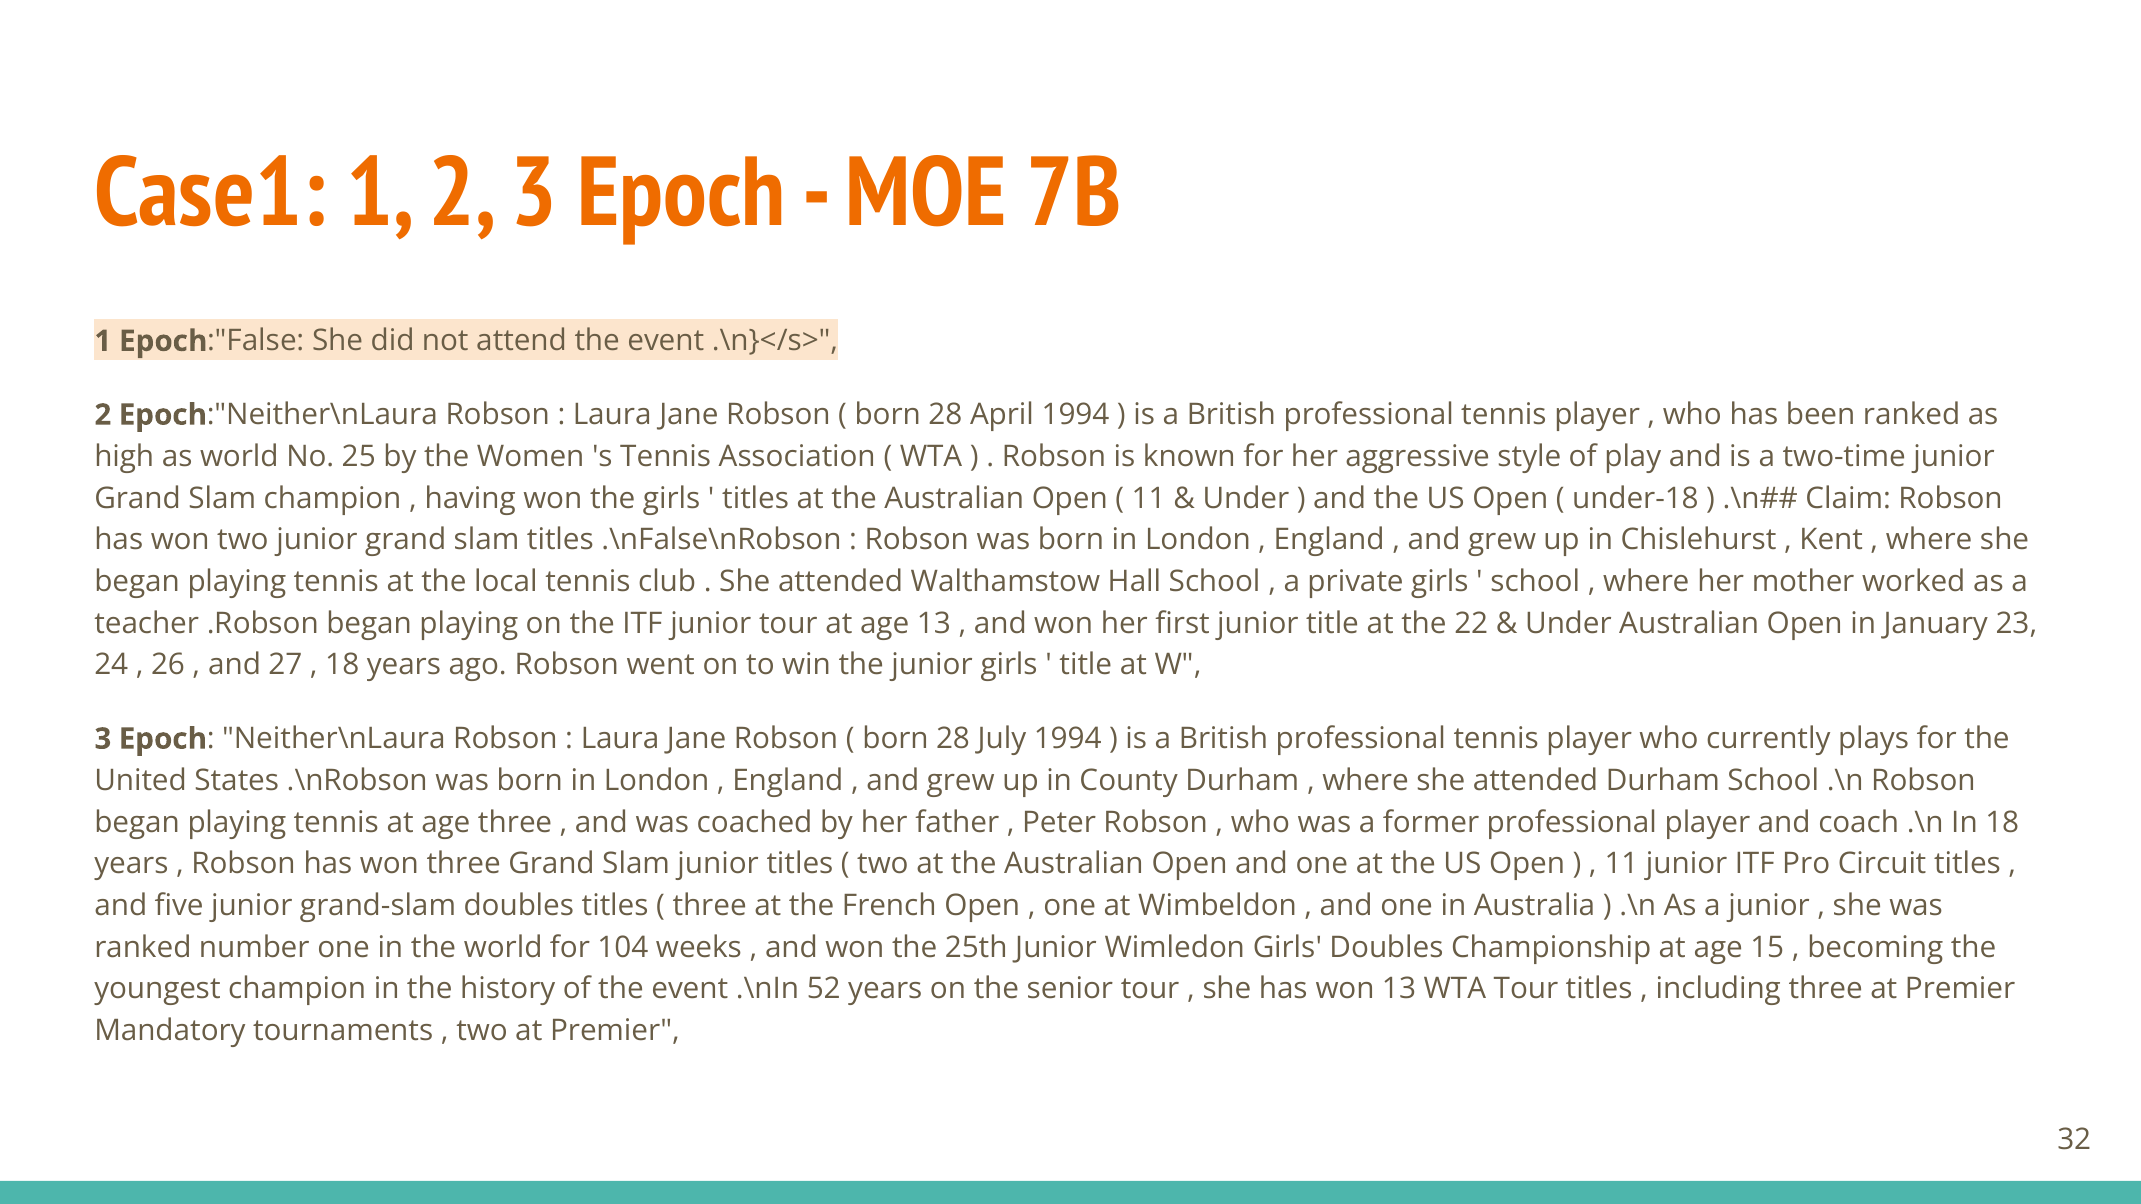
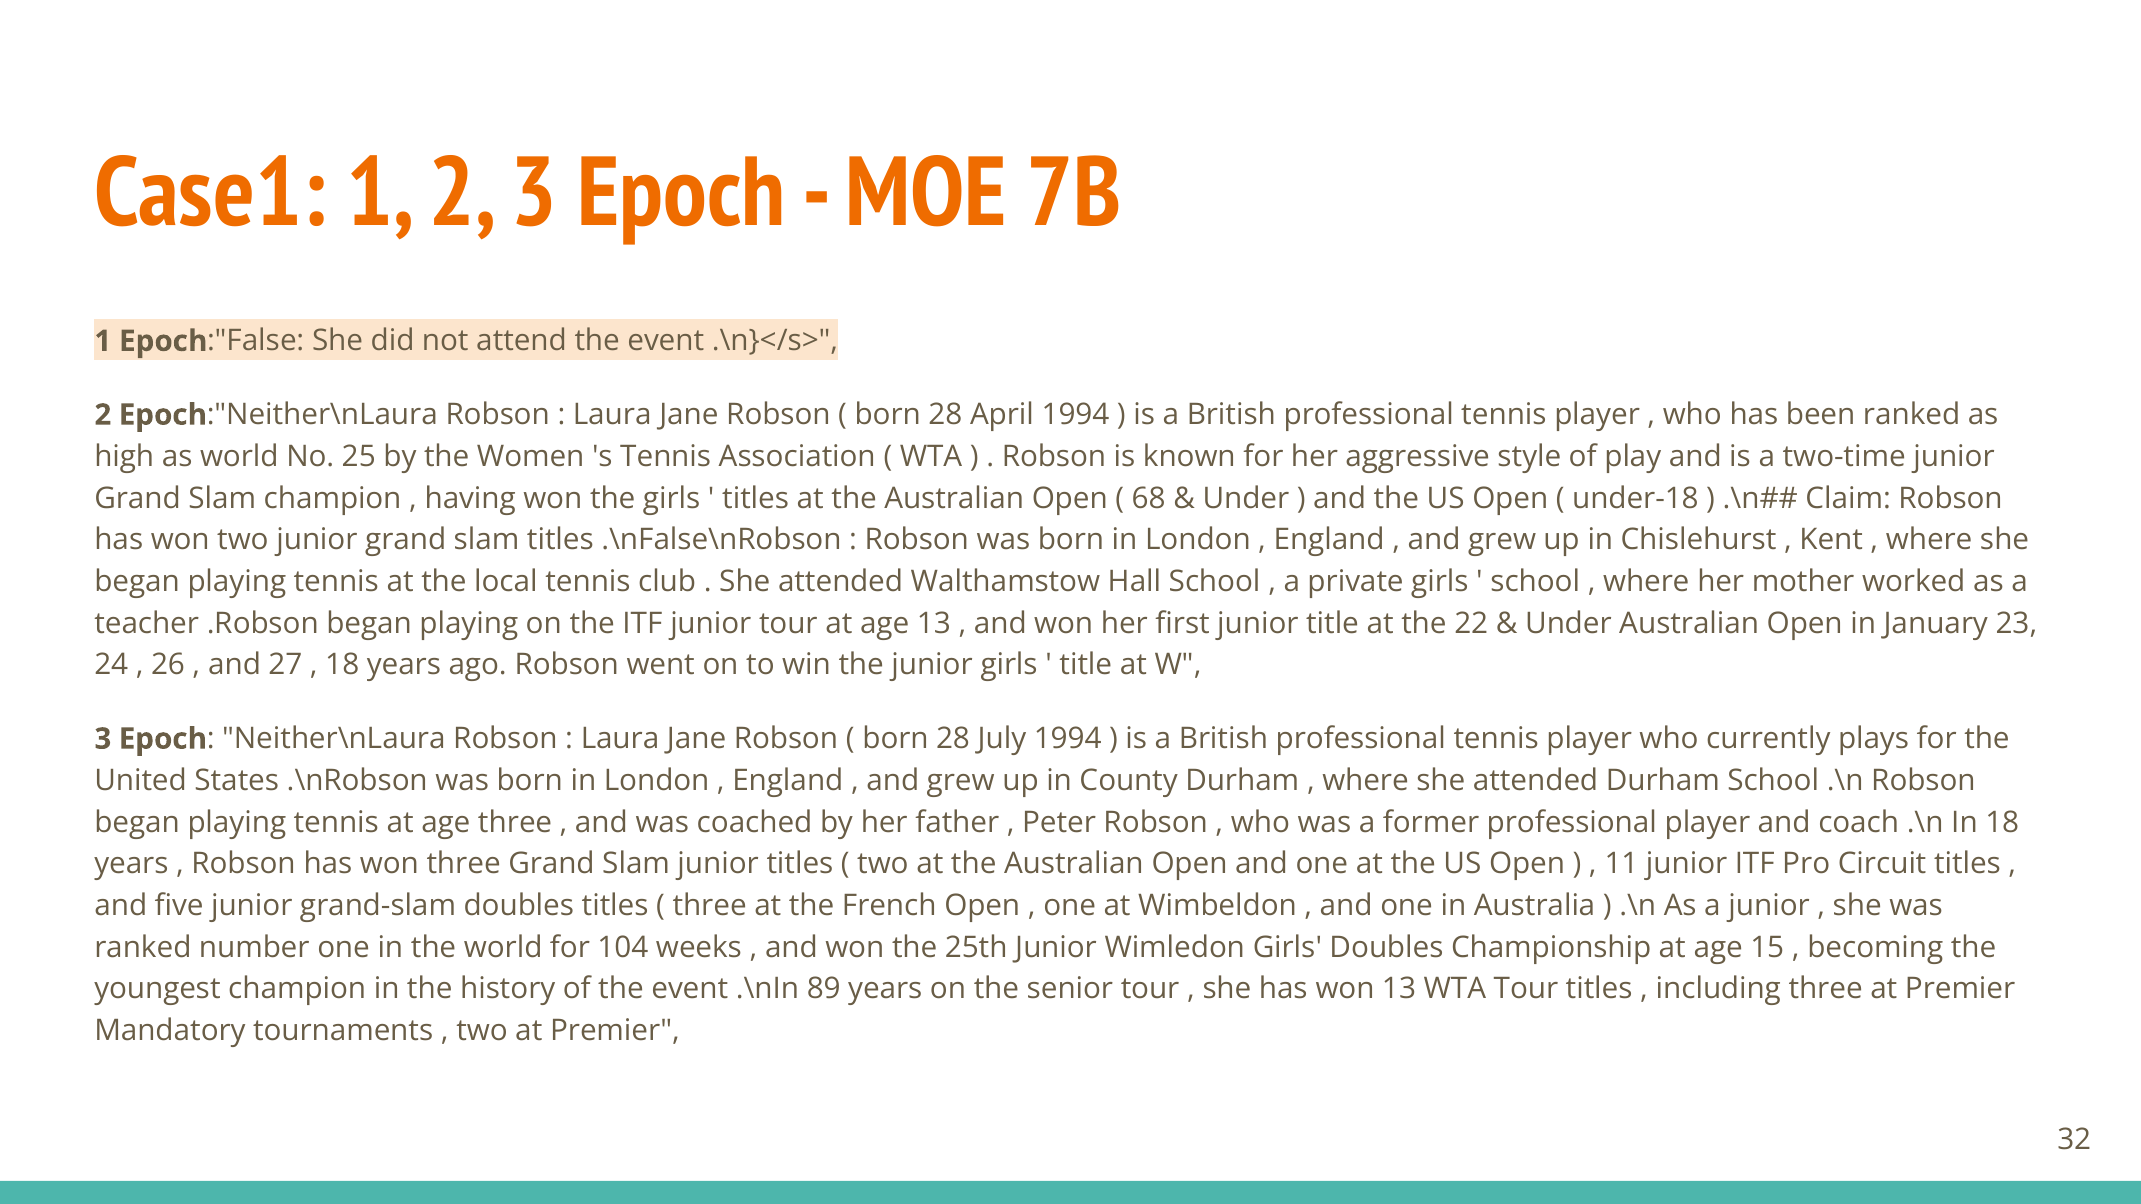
11 at (1149, 498): 11 -> 68
52: 52 -> 89
